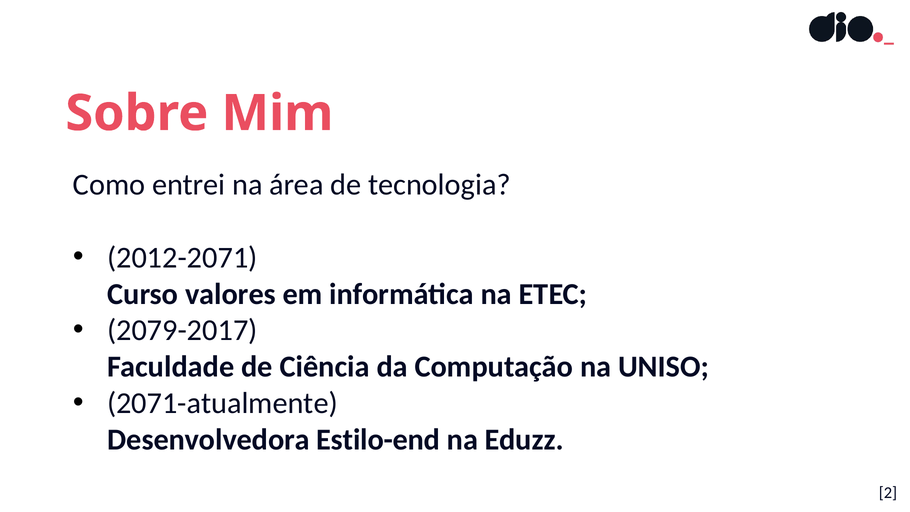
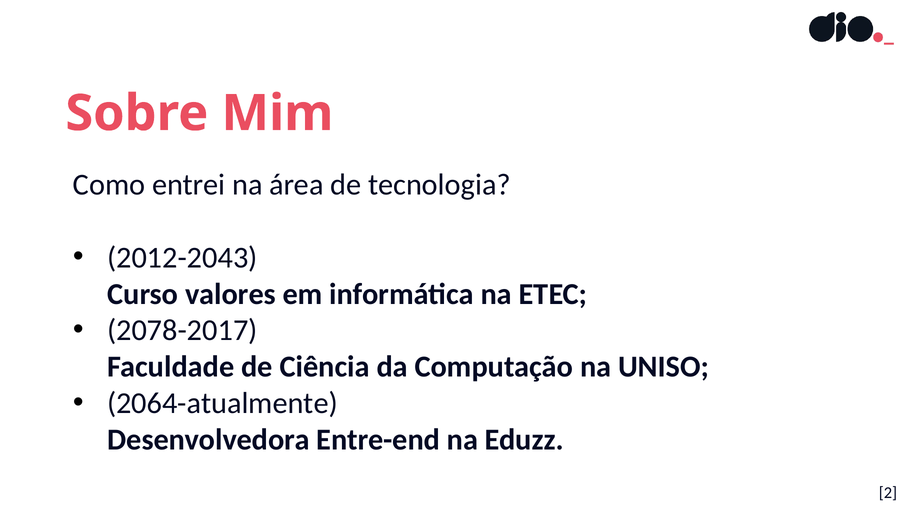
2012-2071: 2012-2071 -> 2012-2043
2079-2017: 2079-2017 -> 2078-2017
2071-atualmente: 2071-atualmente -> 2064-atualmente
Estilo-end: Estilo-end -> Entre-end
